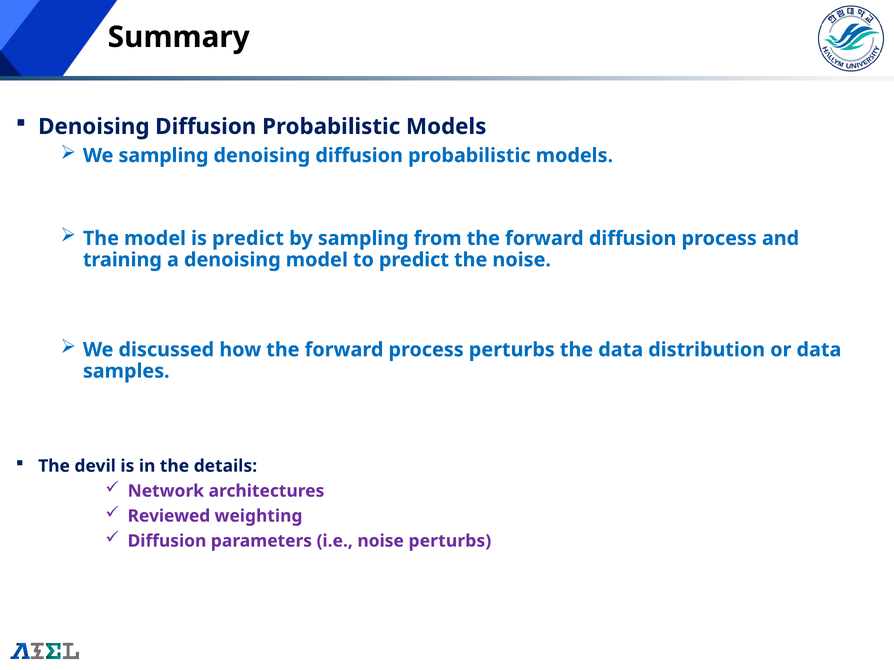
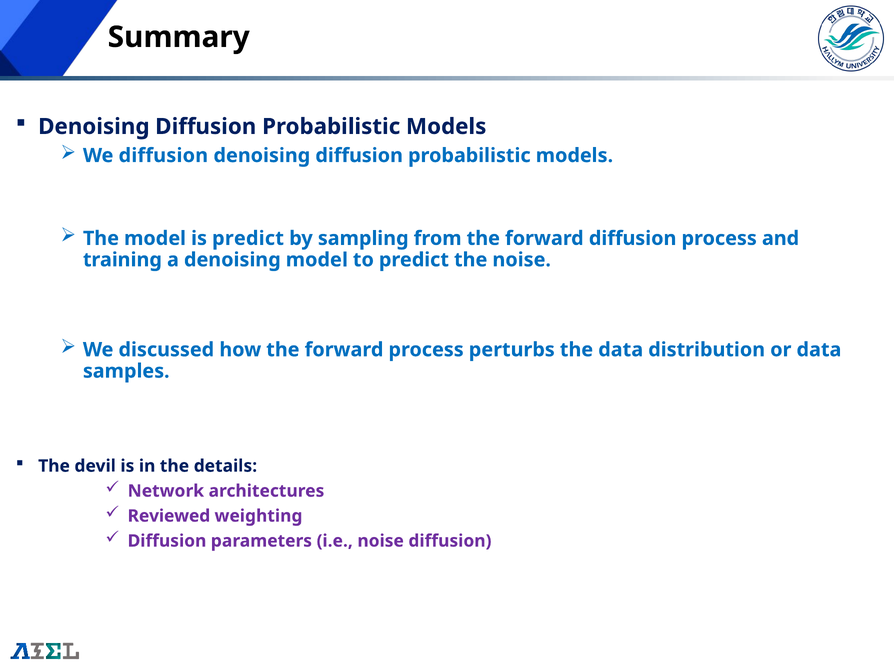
We sampling: sampling -> diffusion
noise perturbs: perturbs -> diffusion
